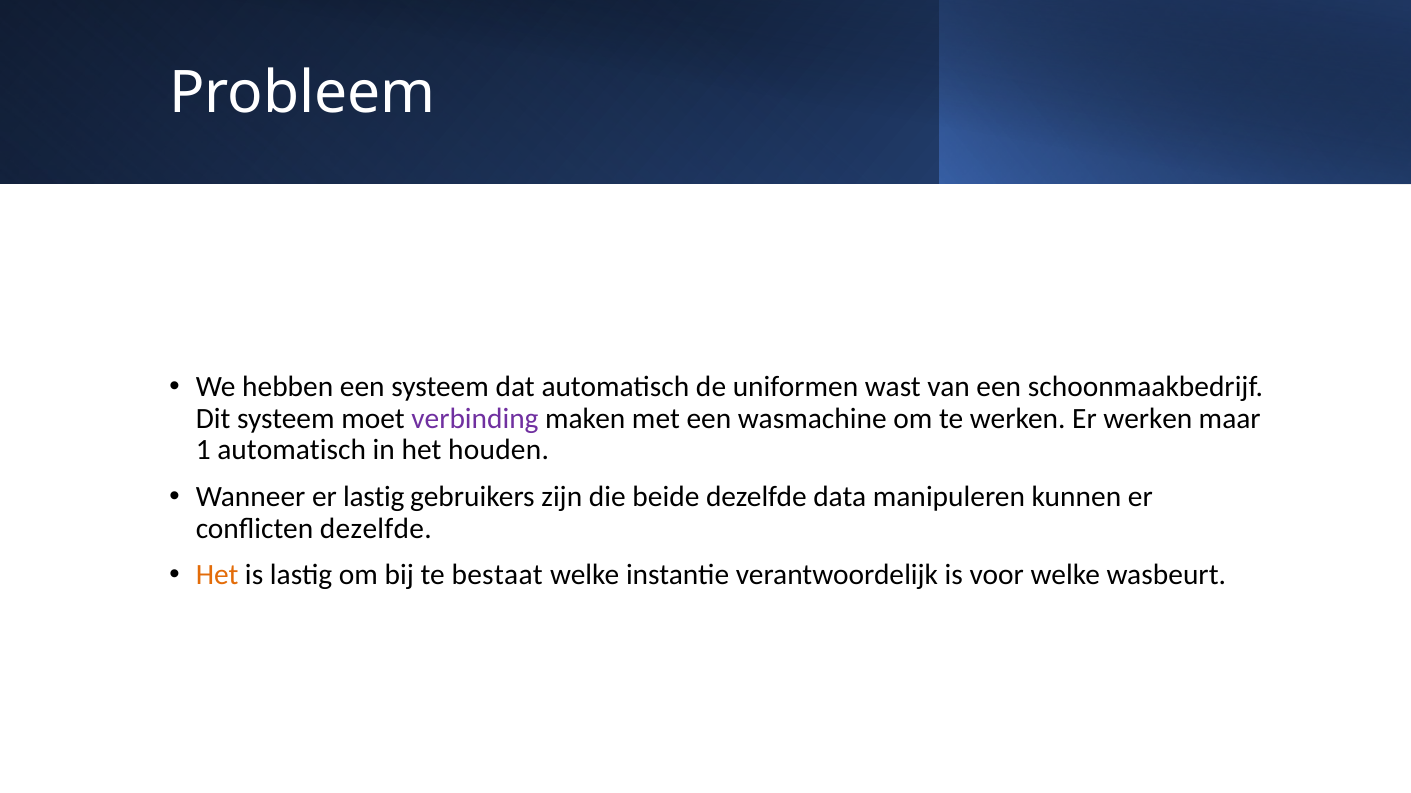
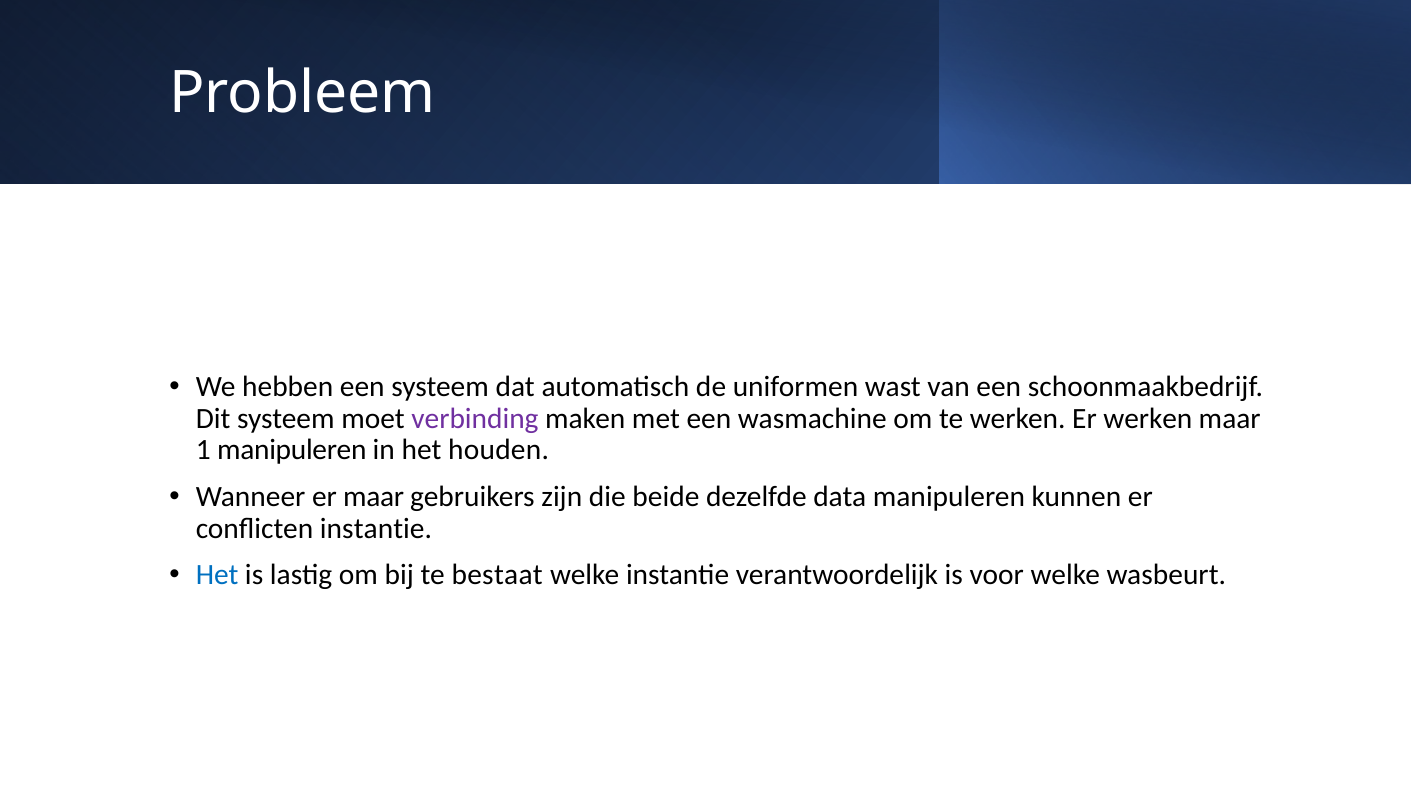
1 automatisch: automatisch -> manipuleren
er lastig: lastig -> maar
conflicten dezelfde: dezelfde -> instantie
Het at (217, 575) colour: orange -> blue
